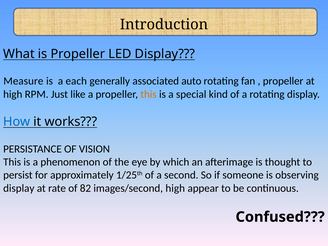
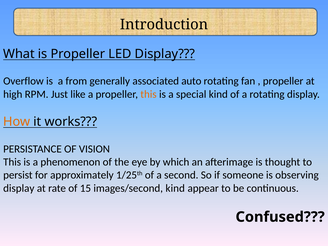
Measure: Measure -> Overflow
each: each -> from
How colour: blue -> orange
82: 82 -> 15
images/second high: high -> kind
